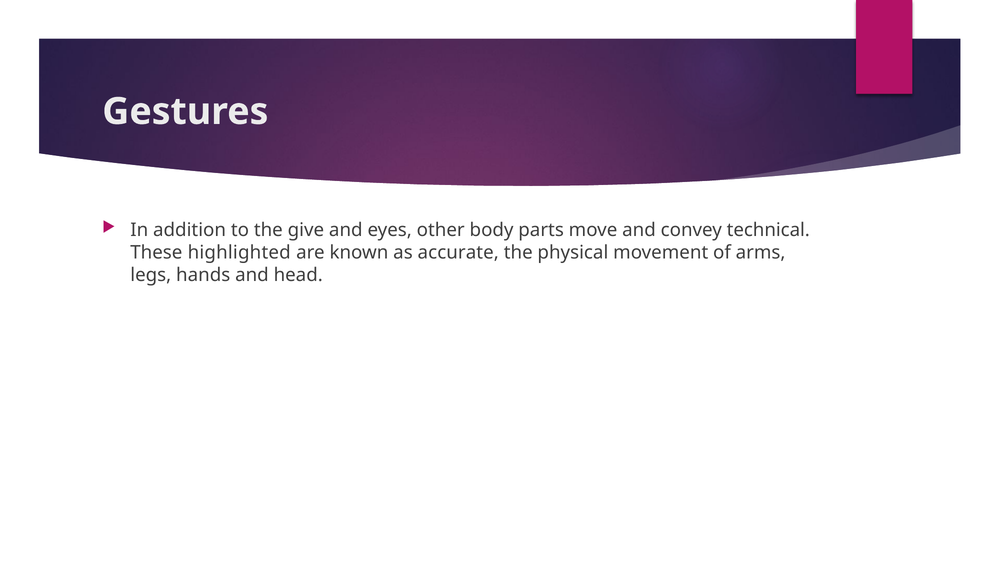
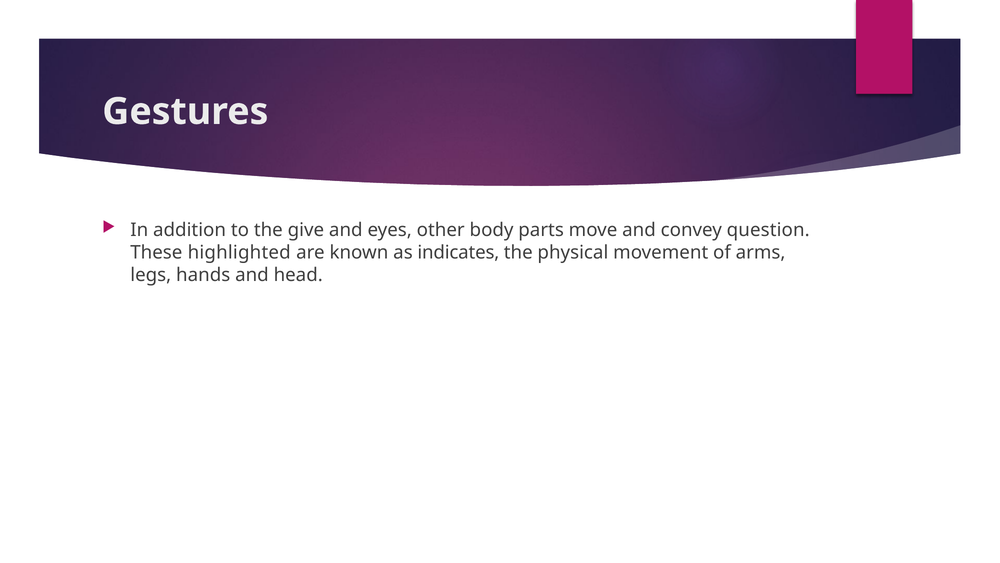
technical: technical -> question
accurate: accurate -> indicates
